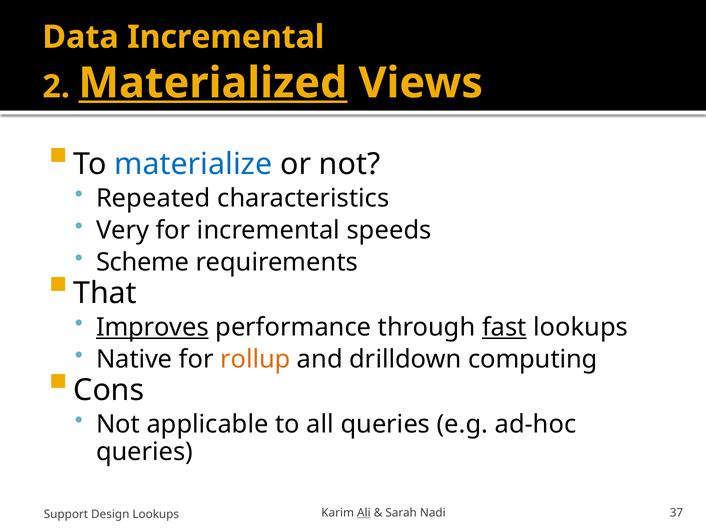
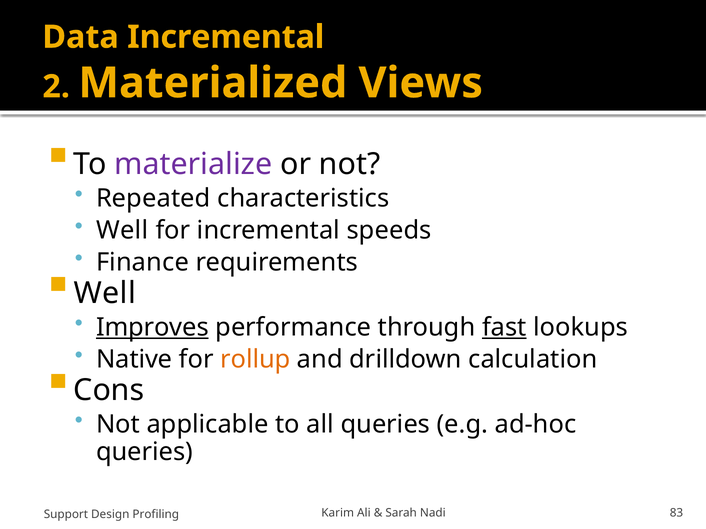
Materialized underline: present -> none
materialize colour: blue -> purple
Very at (123, 231): Very -> Well
Scheme: Scheme -> Finance
That at (105, 294): That -> Well
computing: computing -> calculation
Ali underline: present -> none
37: 37 -> 83
Design Lookups: Lookups -> Profiling
